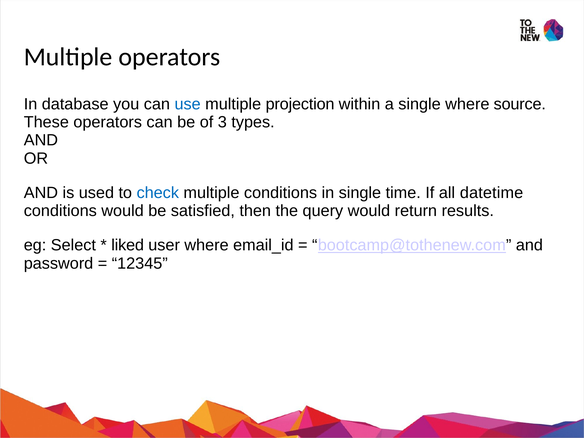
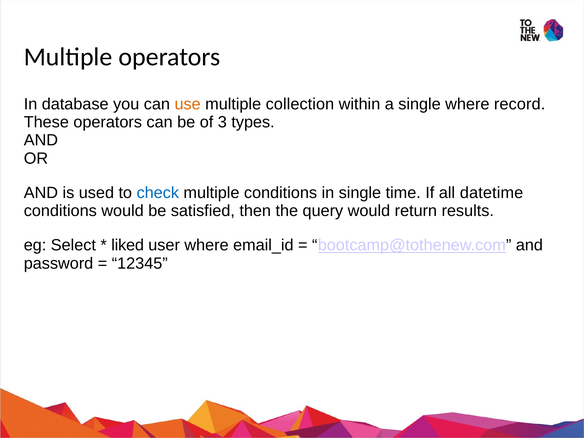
use colour: blue -> orange
projection: projection -> collection
source: source -> record
